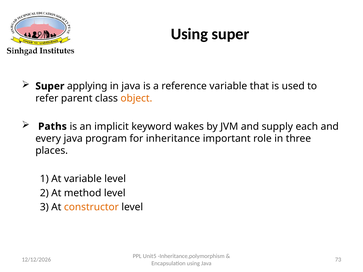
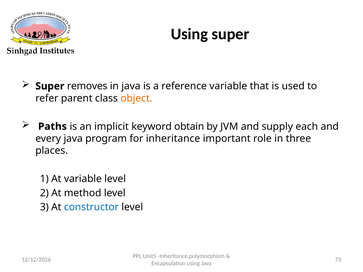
applying: applying -> removes
wakes: wakes -> obtain
constructor colour: orange -> blue
